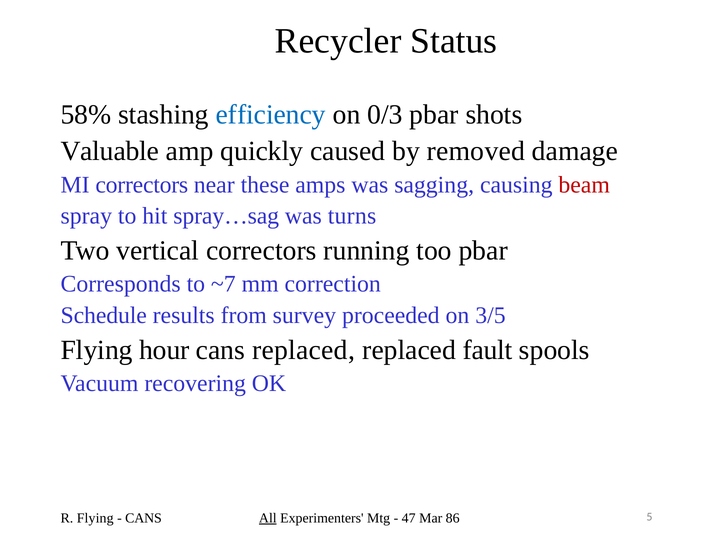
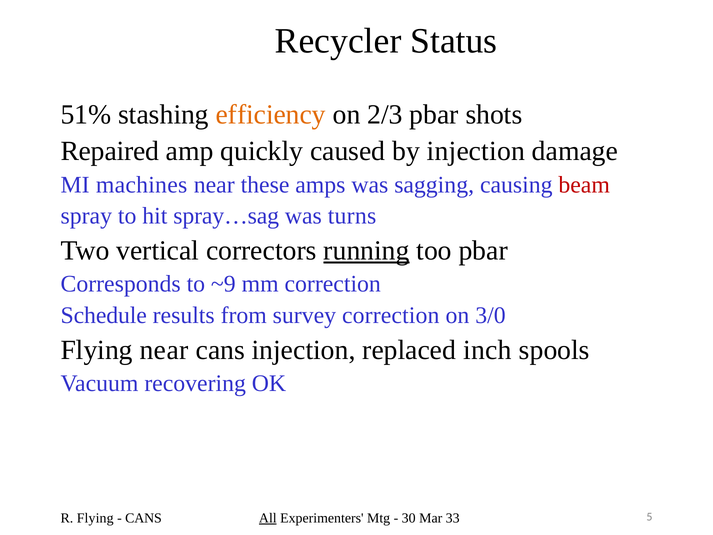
58%: 58% -> 51%
efficiency colour: blue -> orange
0/3: 0/3 -> 2/3
Valuable: Valuable -> Repaired
by removed: removed -> injection
MI correctors: correctors -> machines
running underline: none -> present
~7: ~7 -> ~9
survey proceeded: proceeded -> correction
3/5: 3/5 -> 3/0
Flying hour: hour -> near
cans replaced: replaced -> injection
fault: fault -> inch
47: 47 -> 30
86: 86 -> 33
